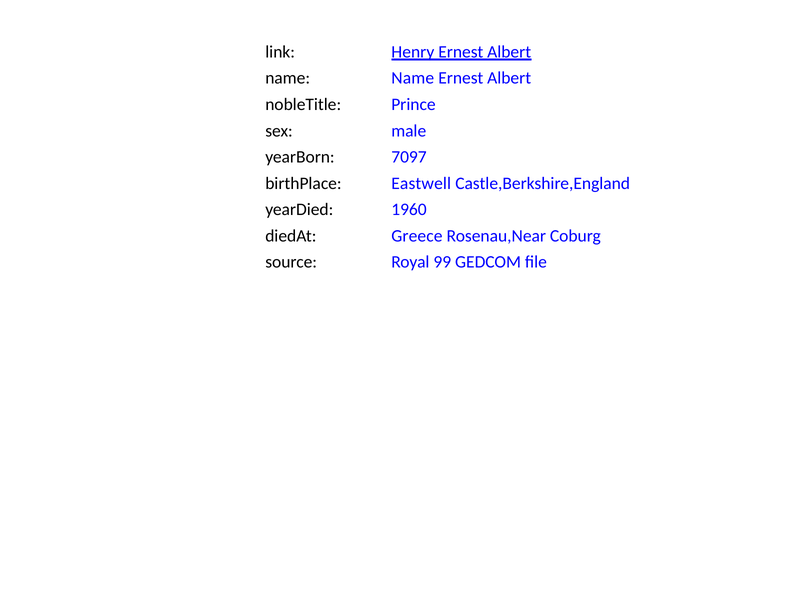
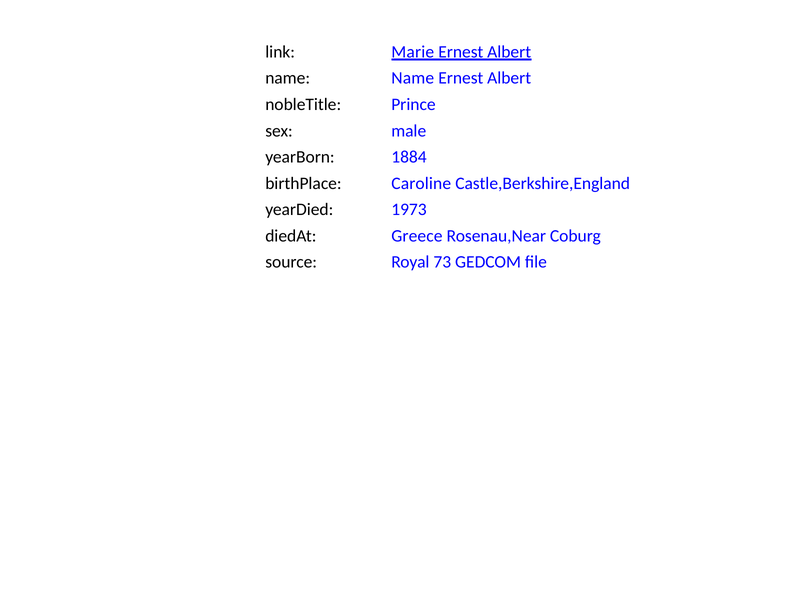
Henry: Henry -> Marie
7097: 7097 -> 1884
Eastwell: Eastwell -> Caroline
1960: 1960 -> 1973
99: 99 -> 73
